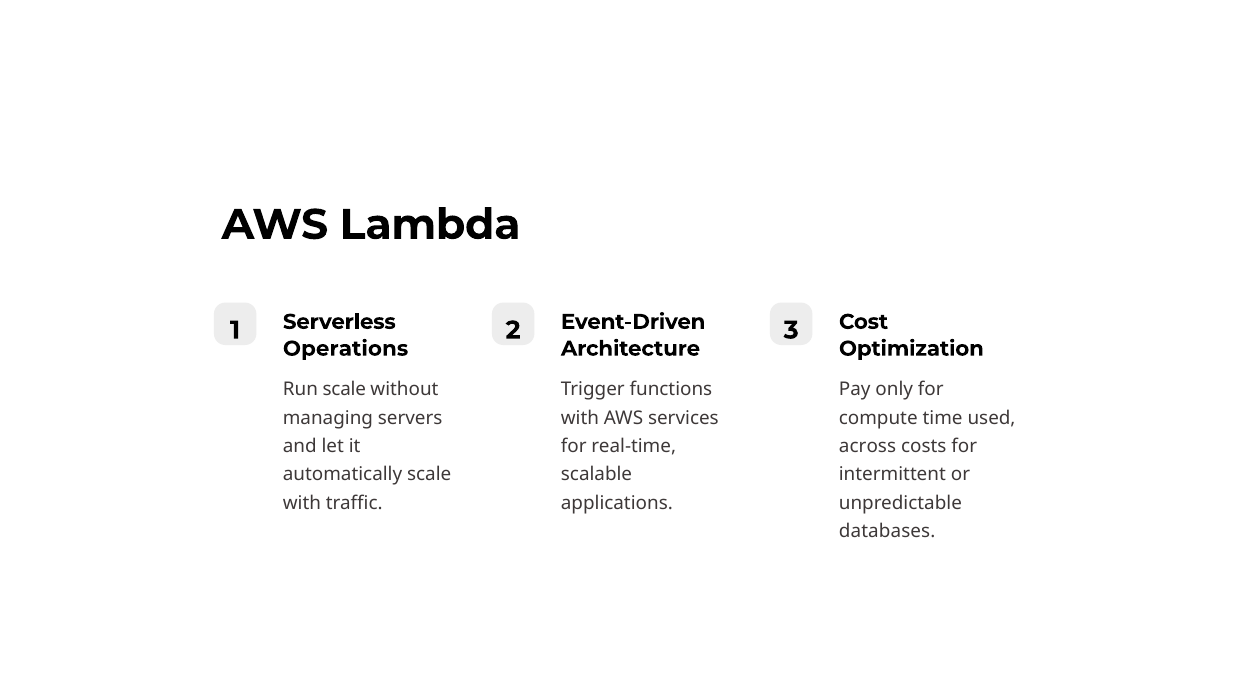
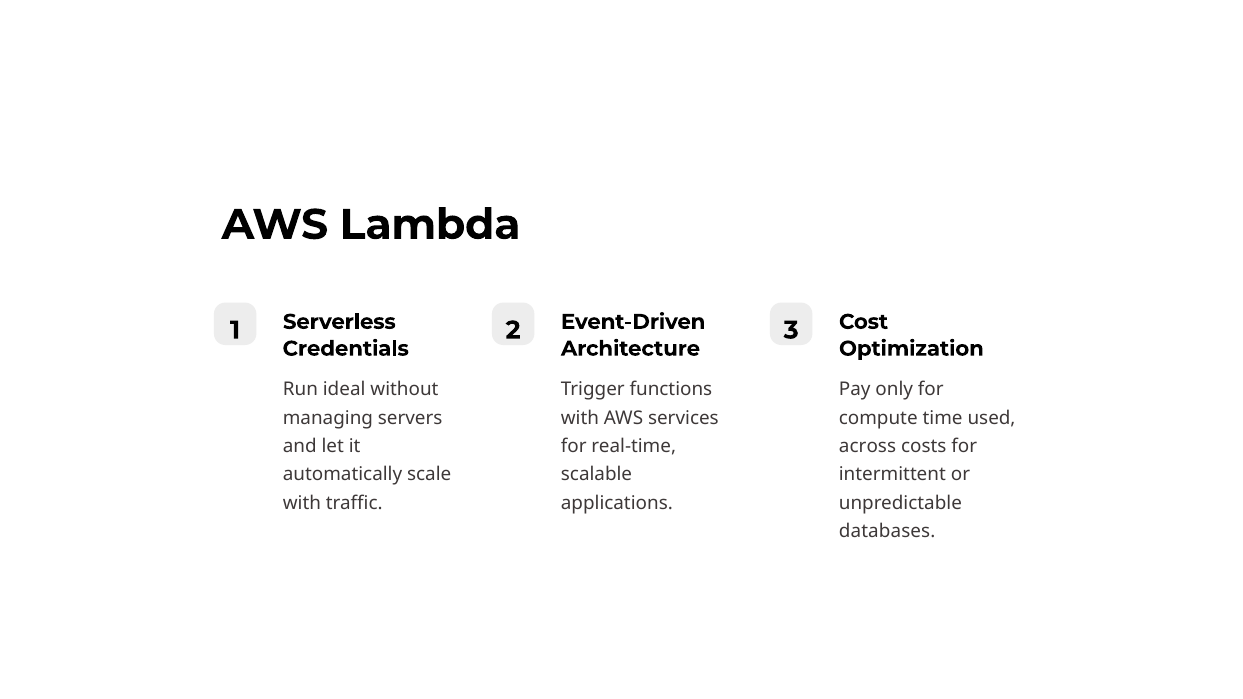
Operations: Operations -> Credentials
Run scale: scale -> ideal
